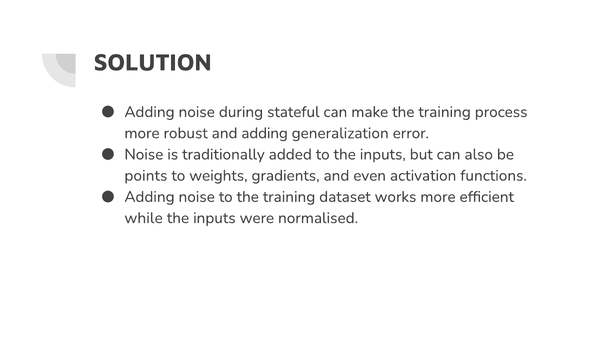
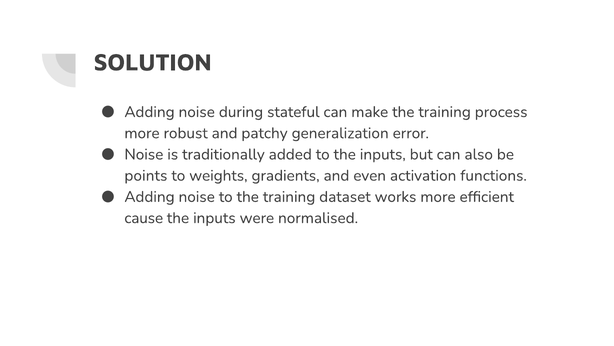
and adding: adding -> patchy
while: while -> cause
